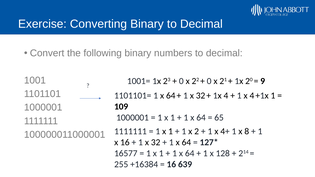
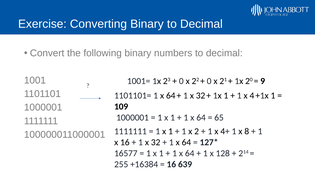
1x 4: 4 -> 1
